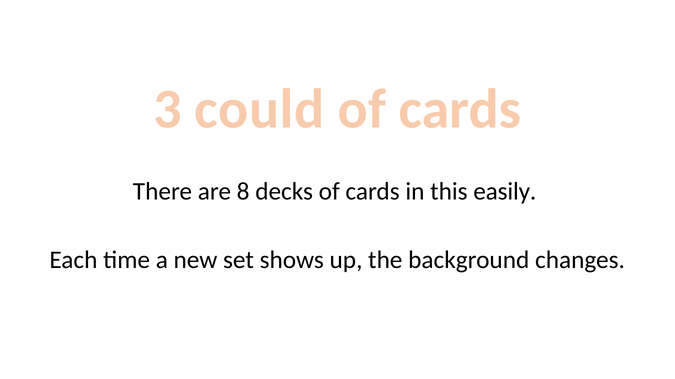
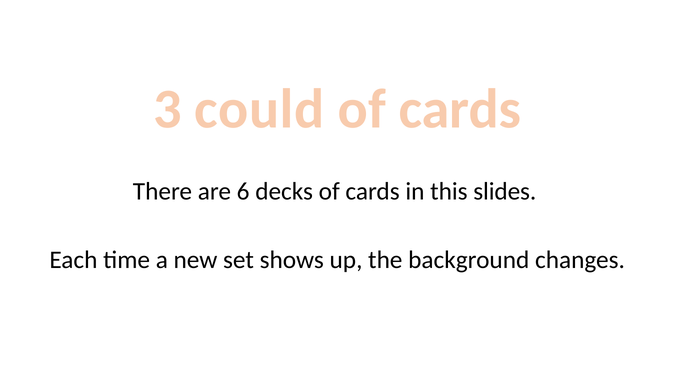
8: 8 -> 6
easily: easily -> slides
